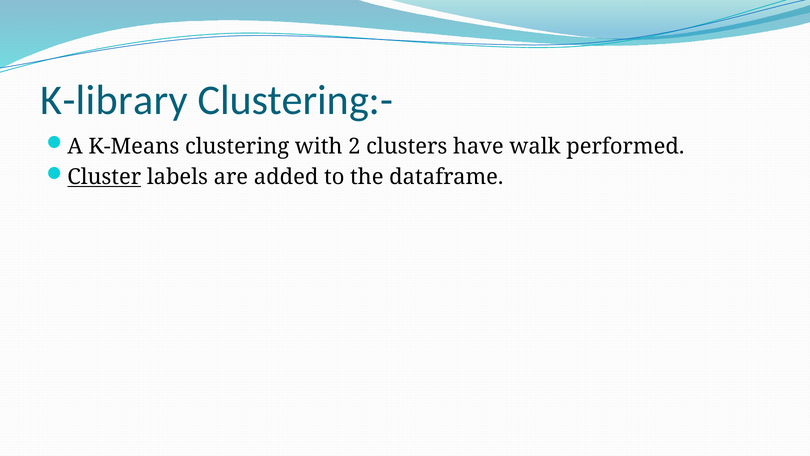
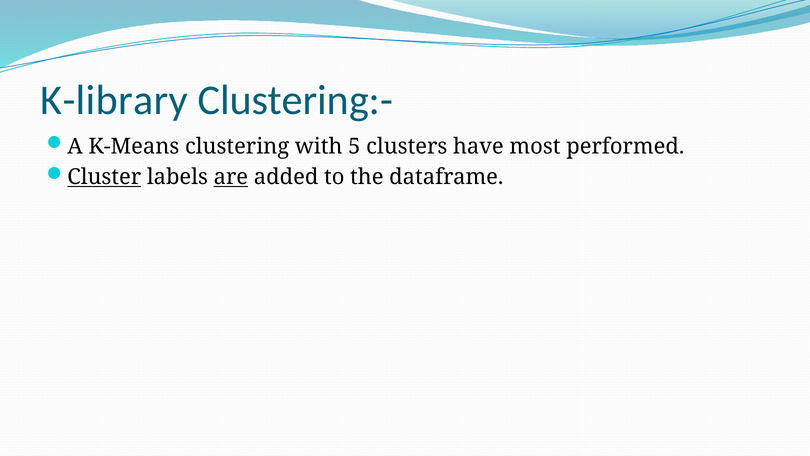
2: 2 -> 5
walk: walk -> most
are underline: none -> present
